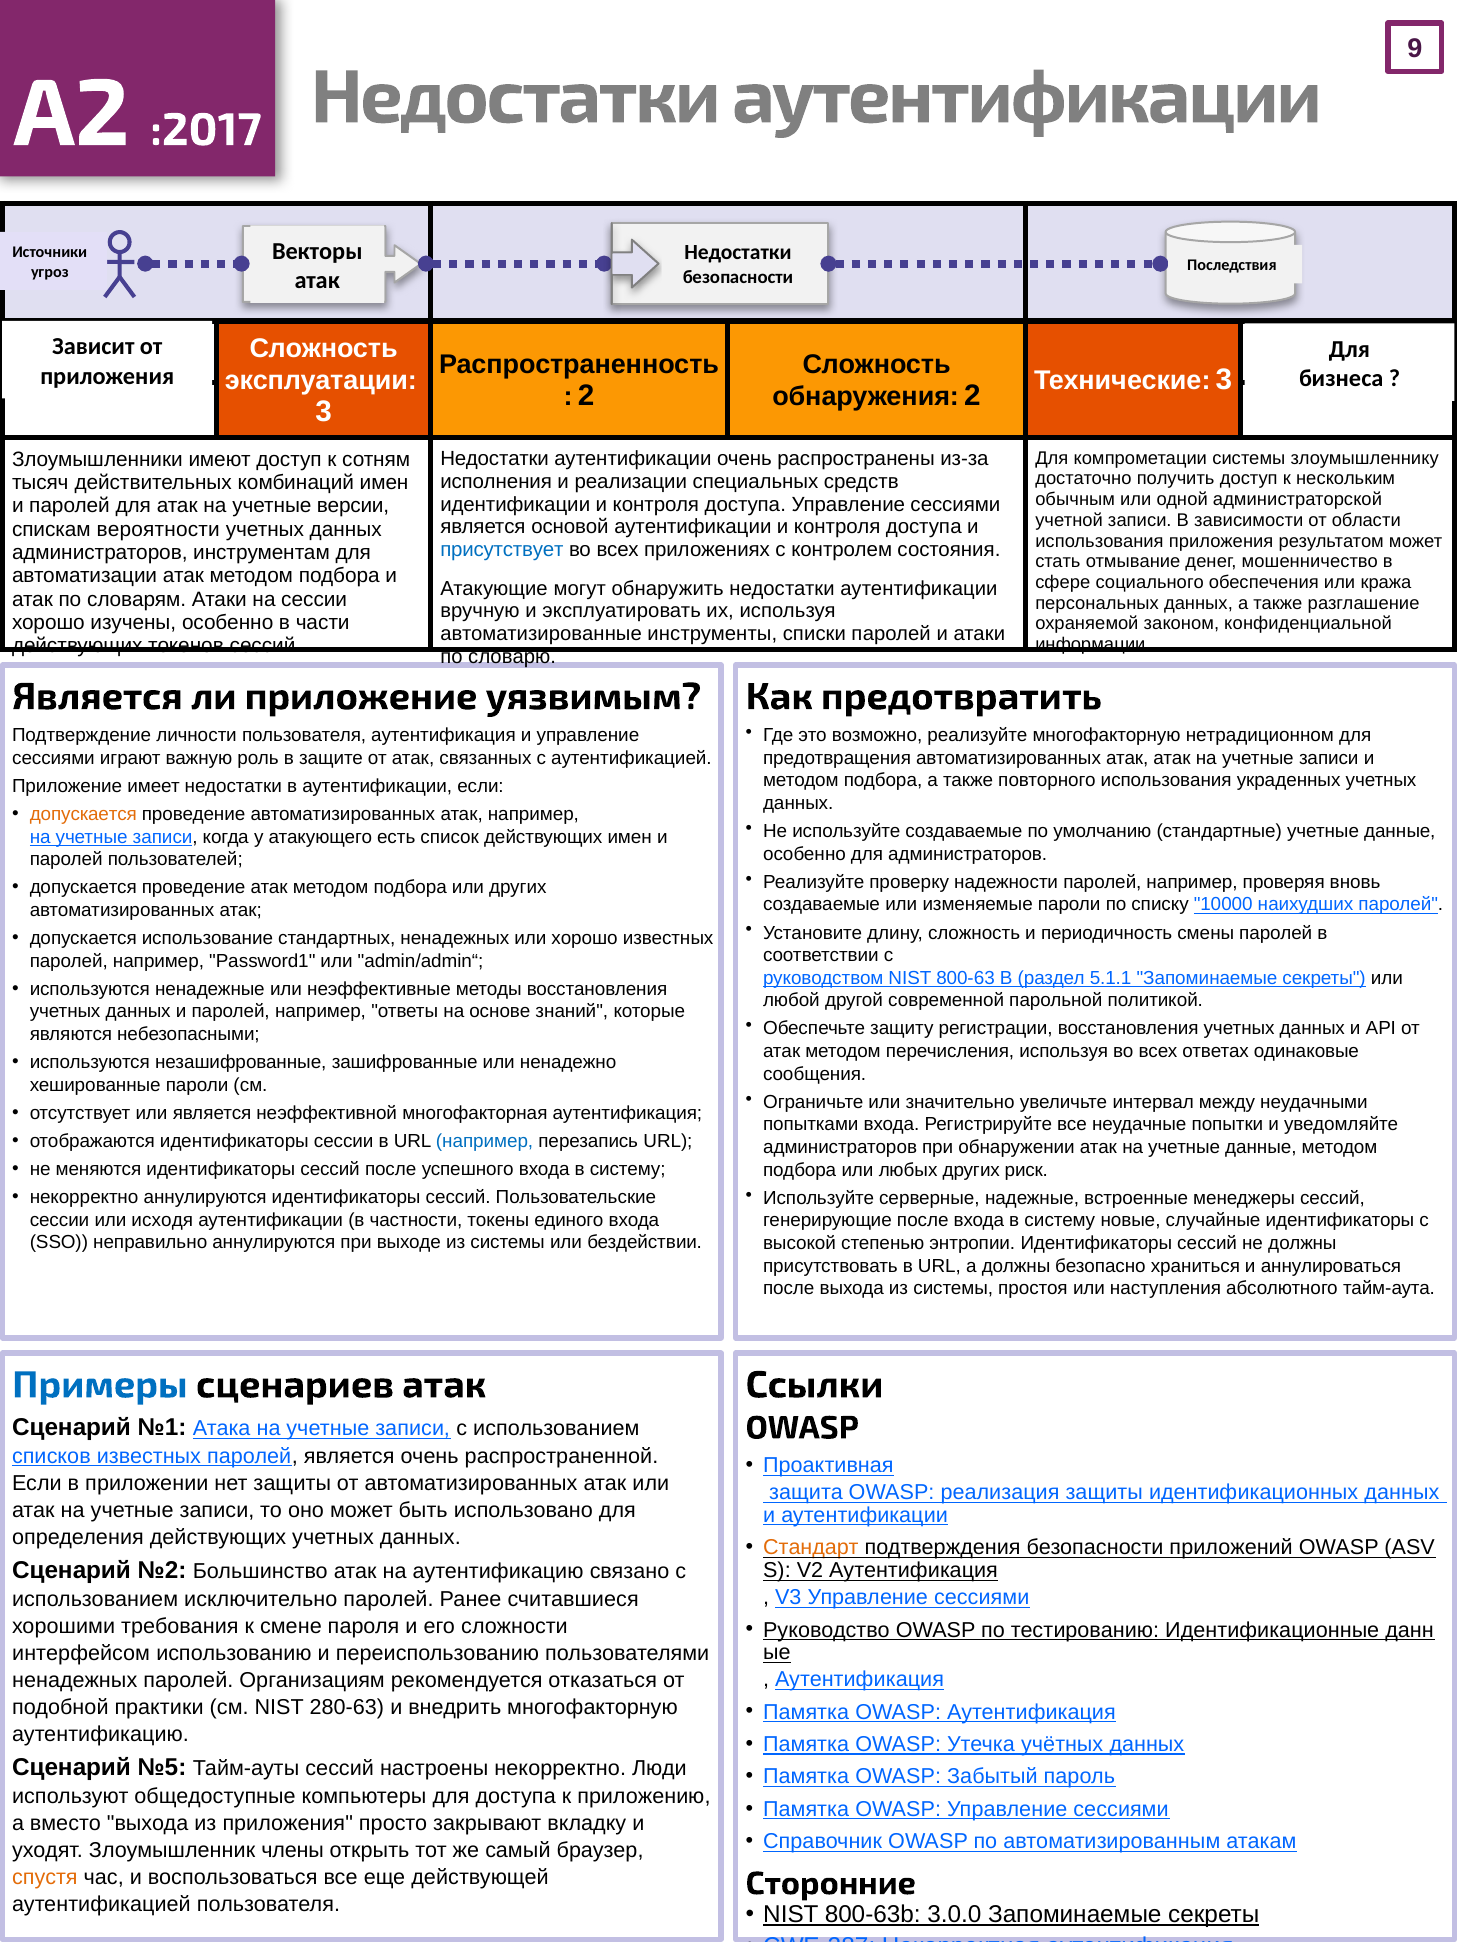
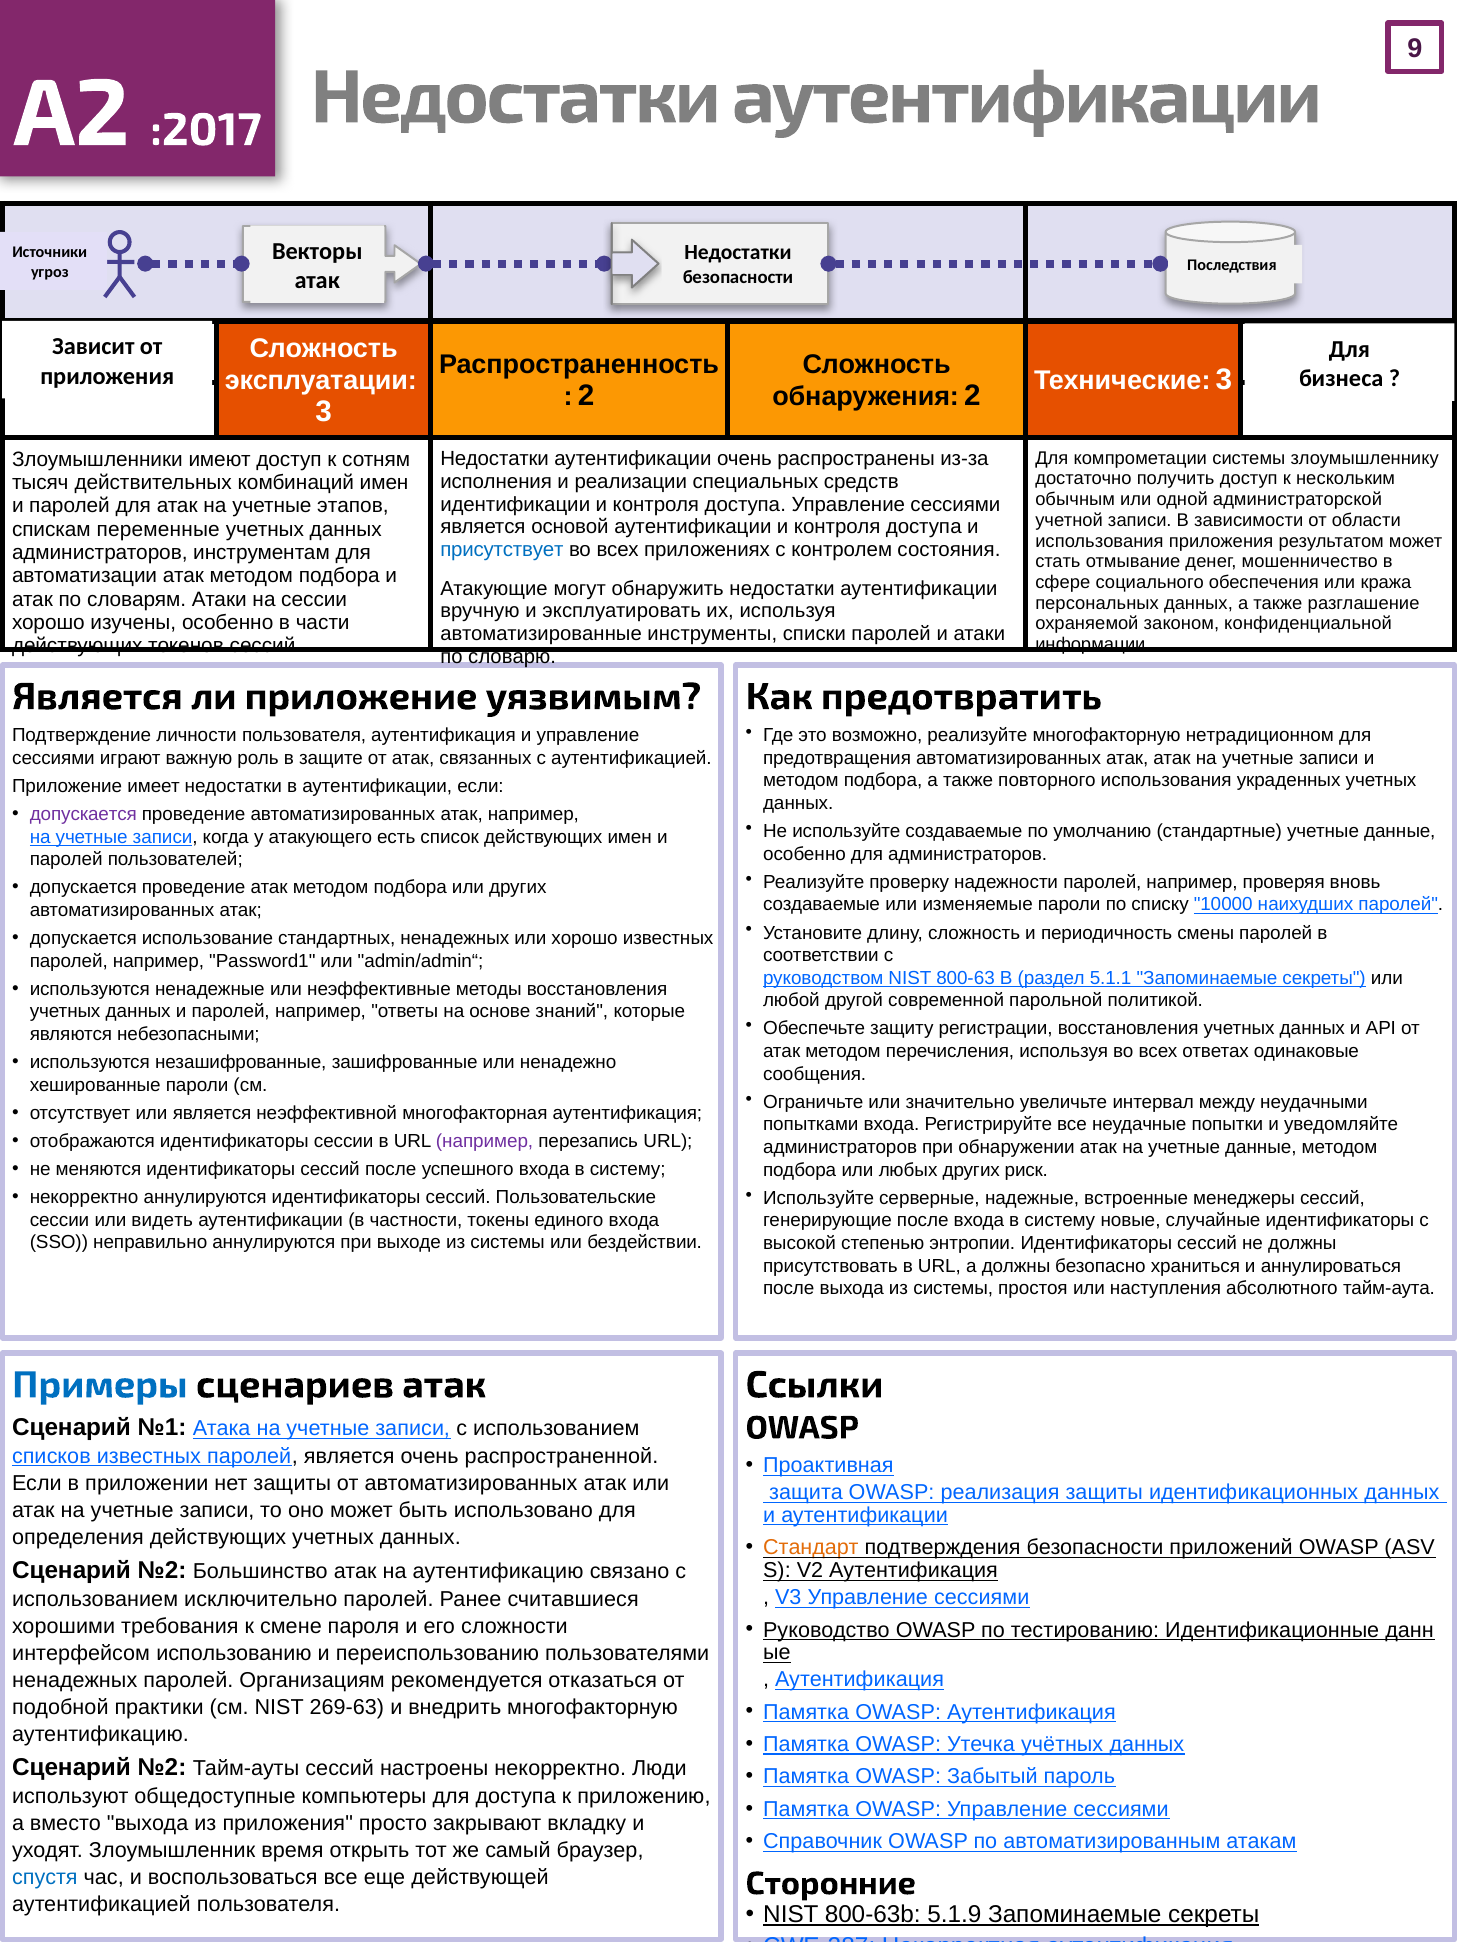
версии: версии -> этапов
вероятности: вероятности -> переменные
допускается at (83, 815) colour: orange -> purple
например at (485, 1142) colour: blue -> purple
исходя: исходя -> видеть
280-63: 280-63 -> 269-63
№5 at (162, 1768): №5 -> №2
члены: члены -> время
спустя colour: orange -> blue
3.0.0: 3.0.0 -> 5.1.9
